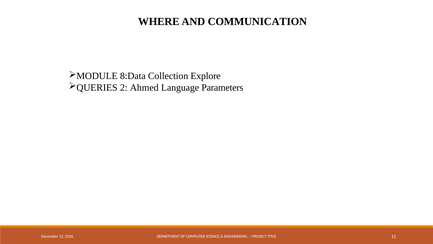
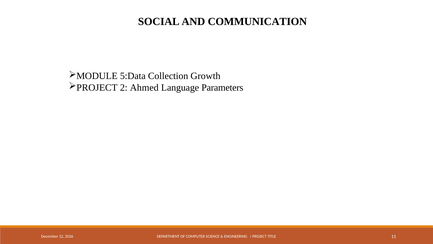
WHERE: WHERE -> SOCIAL
8:Data: 8:Data -> 5:Data
Explore: Explore -> Growth
QUERIES at (97, 88): QUERIES -> PROJECT
